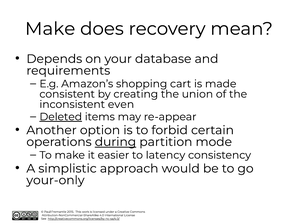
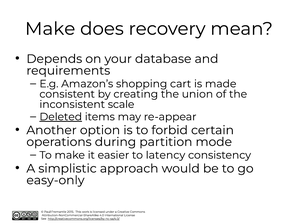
even: even -> scale
during underline: present -> none
your-only: your-only -> easy-only
